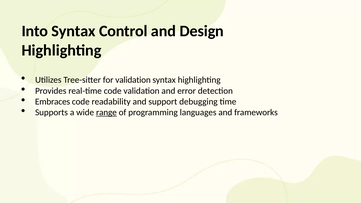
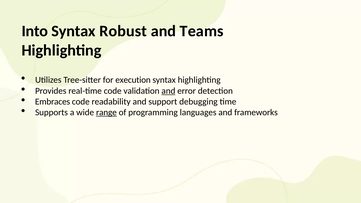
Control: Control -> Robust
Design: Design -> Teams
for validation: validation -> execution
and at (168, 91) underline: none -> present
